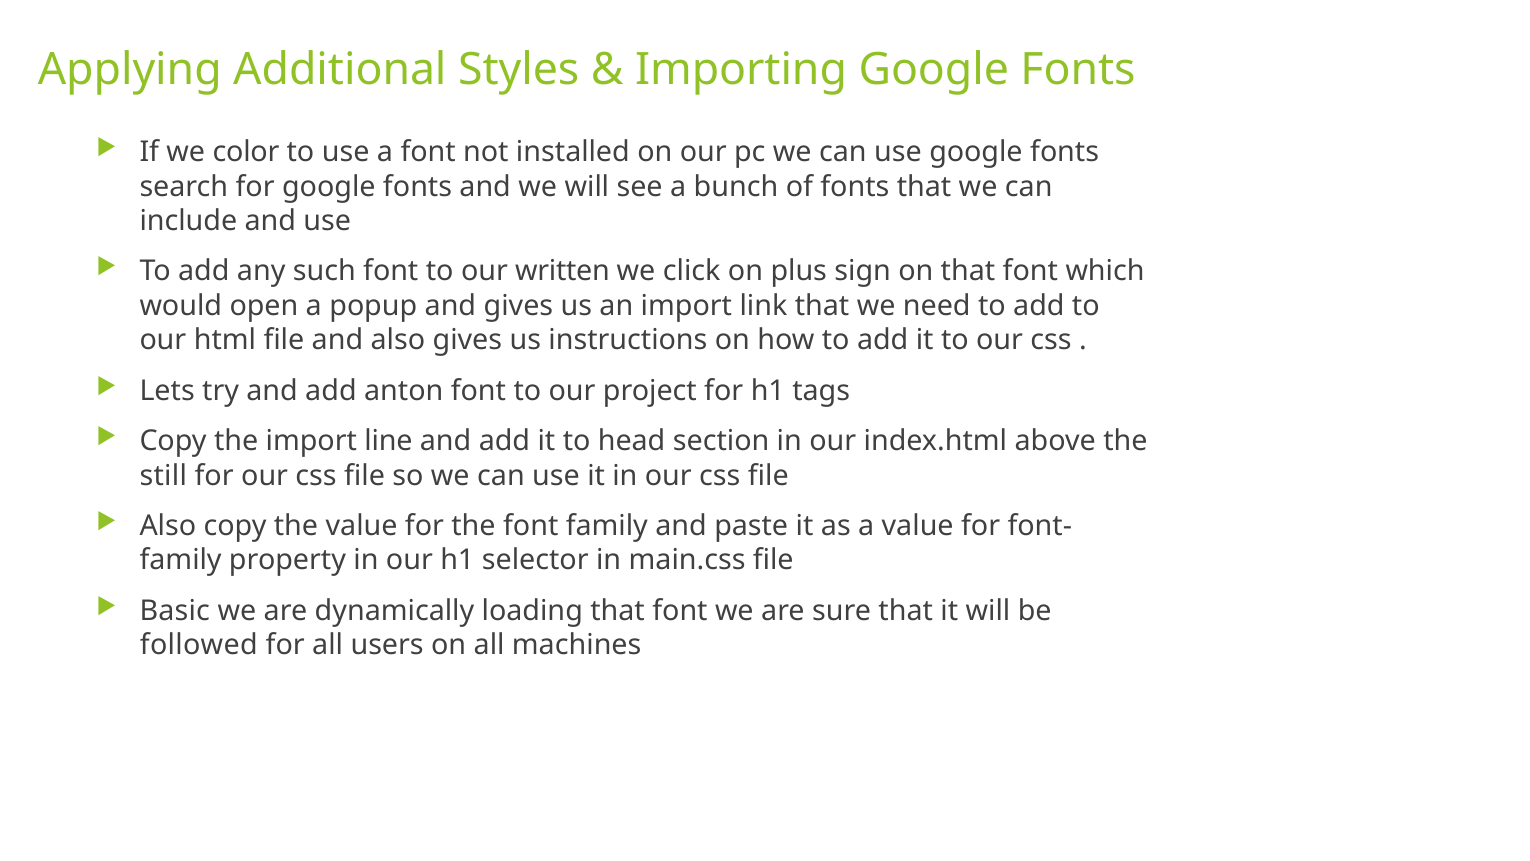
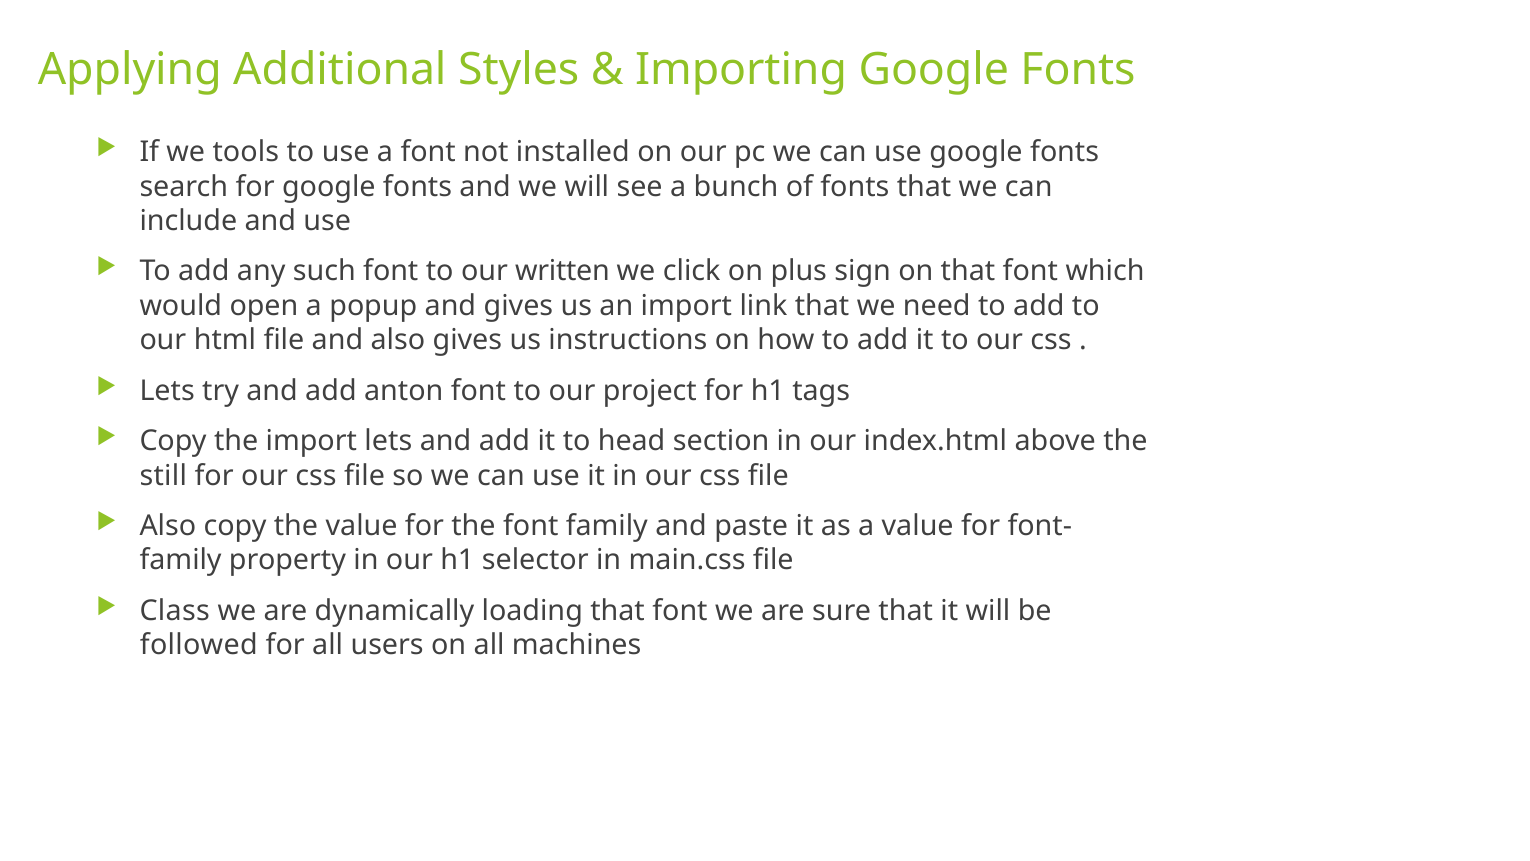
color: color -> tools
import line: line -> lets
Basic: Basic -> Class
